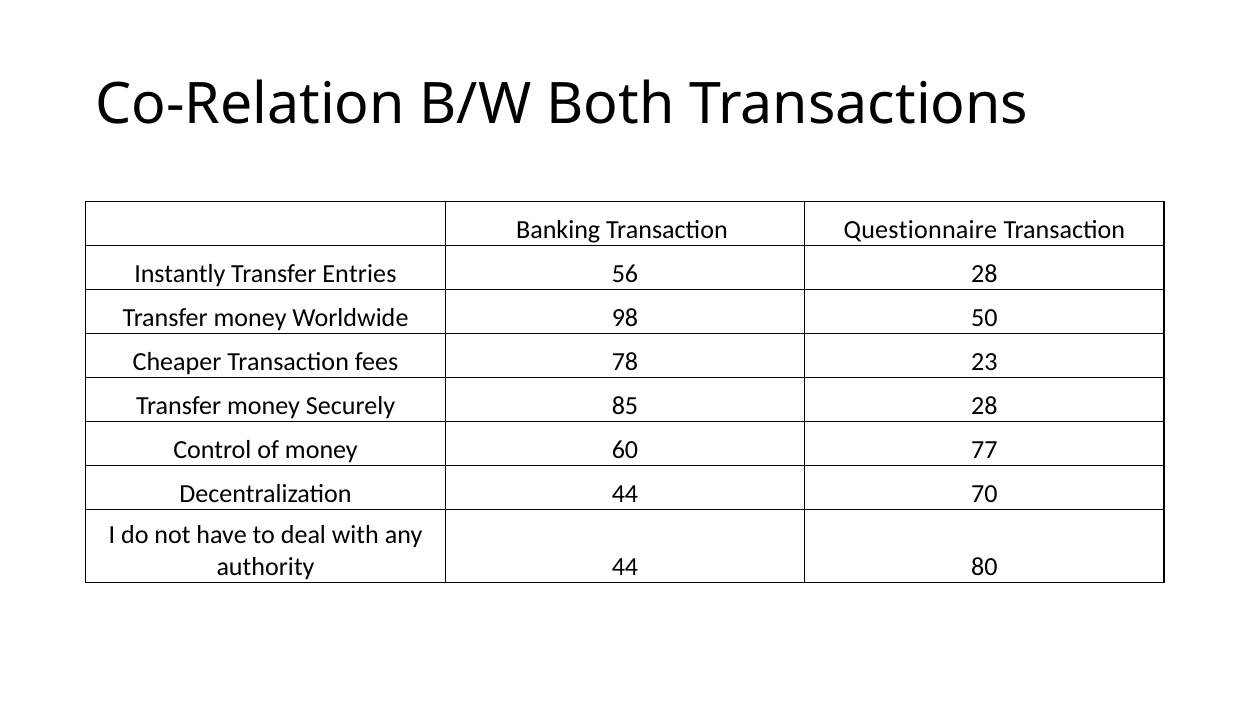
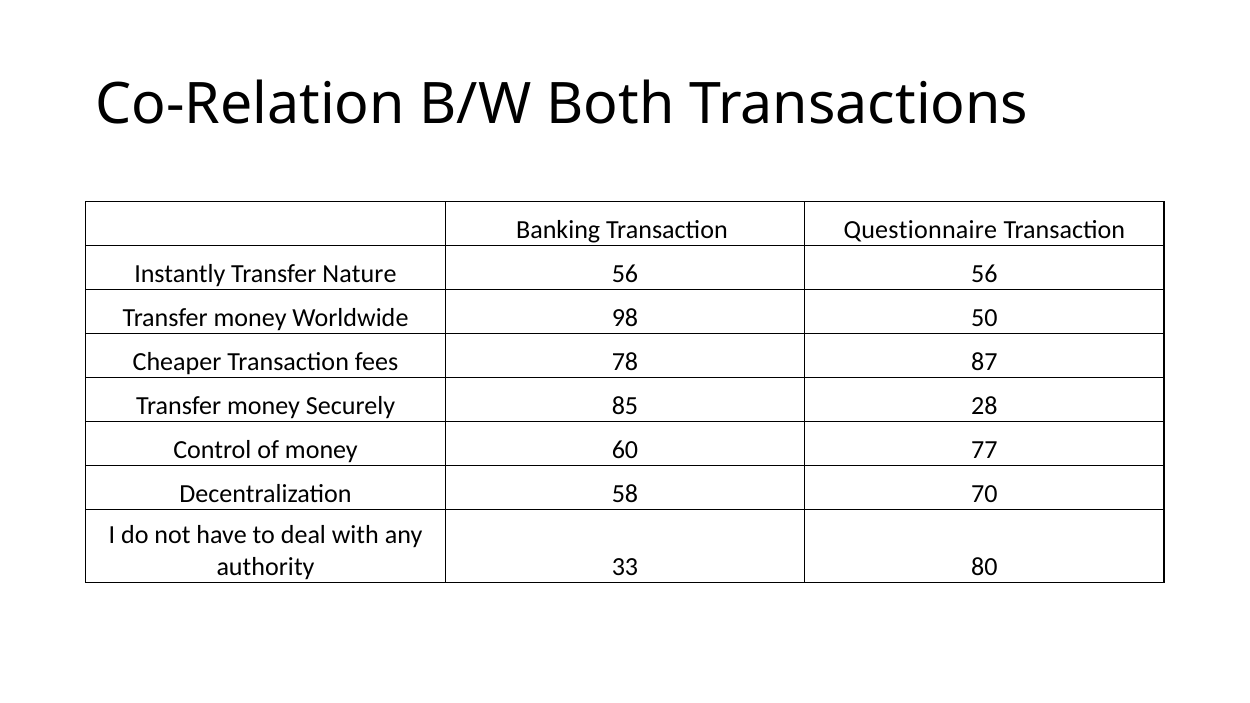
Entries: Entries -> Nature
56 28: 28 -> 56
23: 23 -> 87
Decentralization 44: 44 -> 58
authority 44: 44 -> 33
